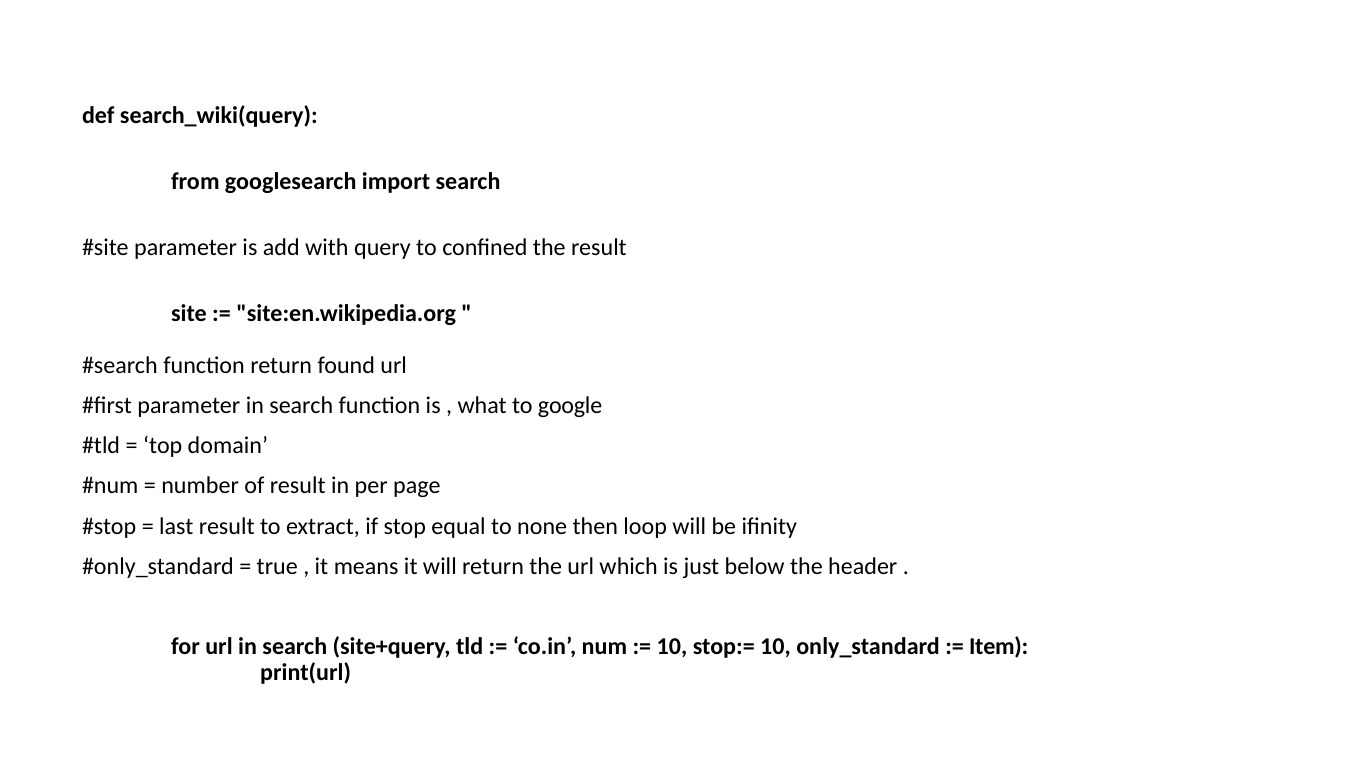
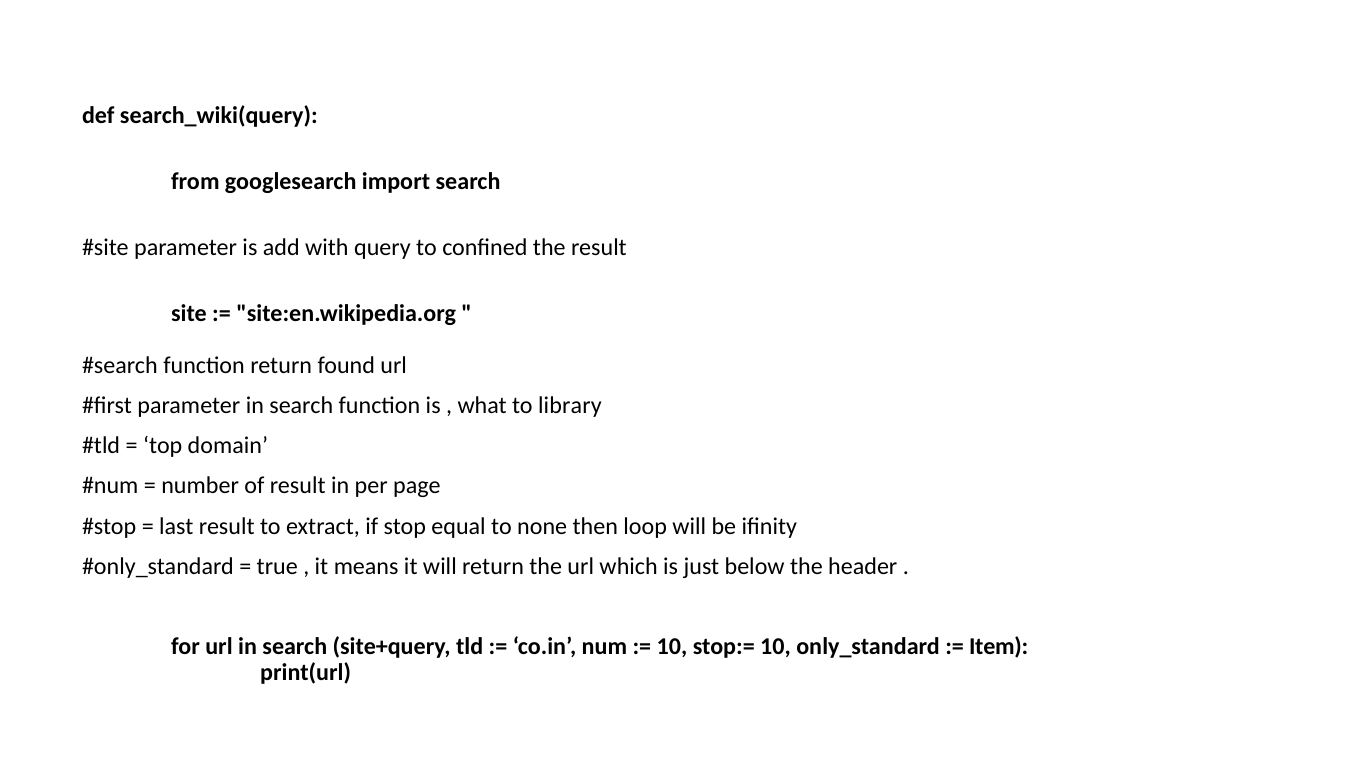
google: google -> library
